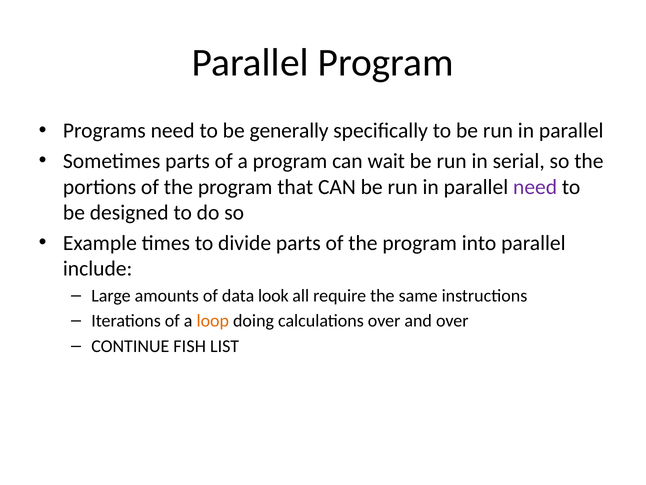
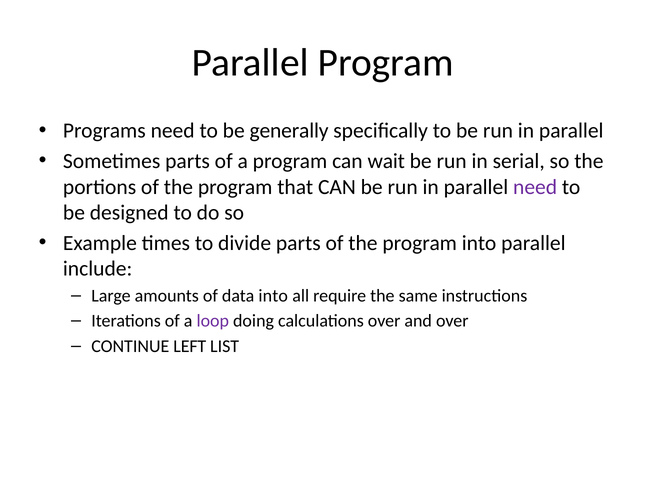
data look: look -> into
loop colour: orange -> purple
FISH: FISH -> LEFT
